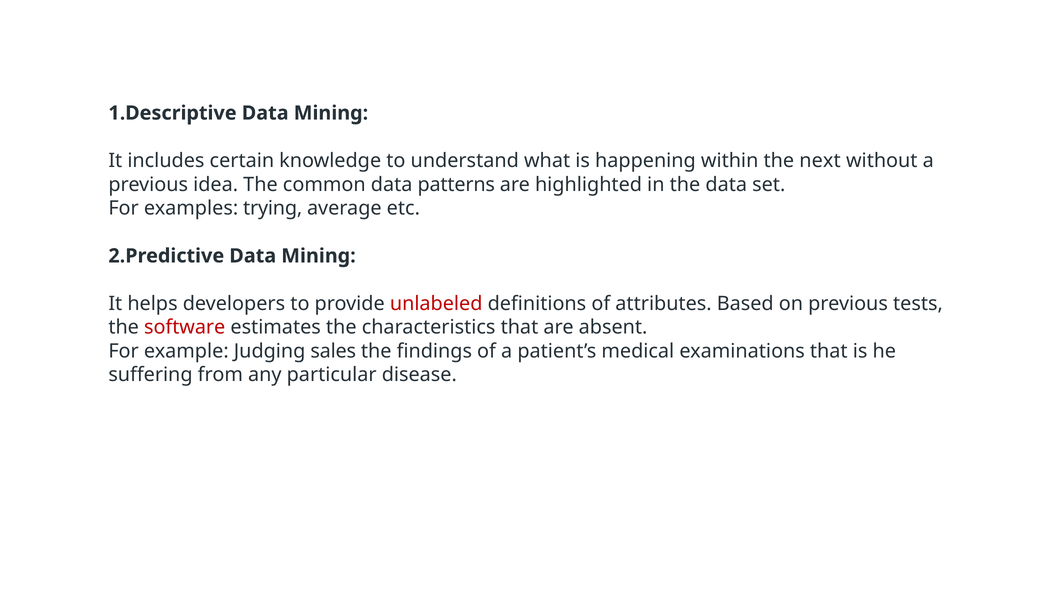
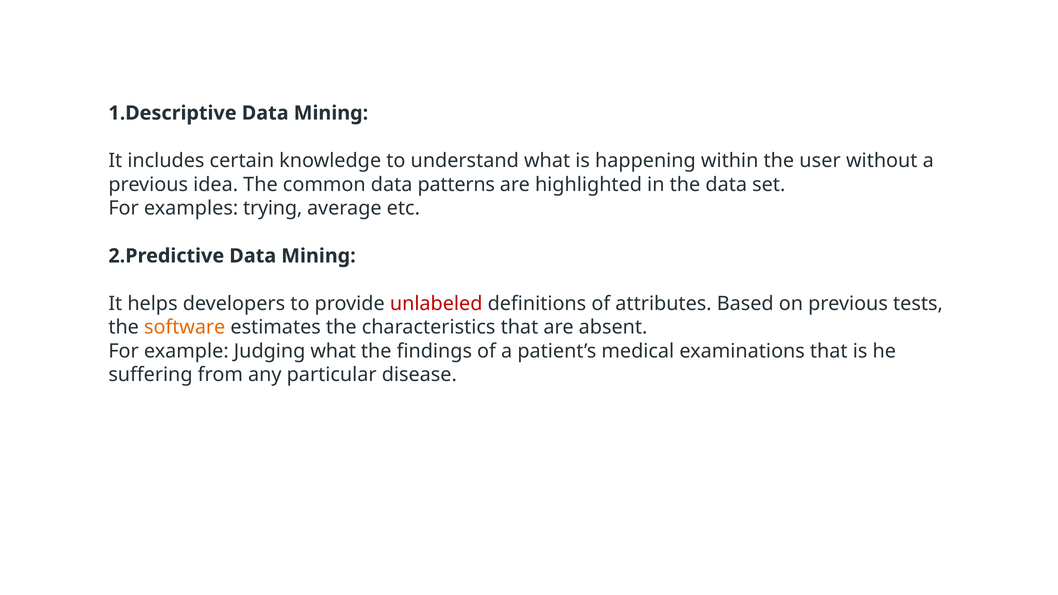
next: next -> user
software colour: red -> orange
Judging sales: sales -> what
